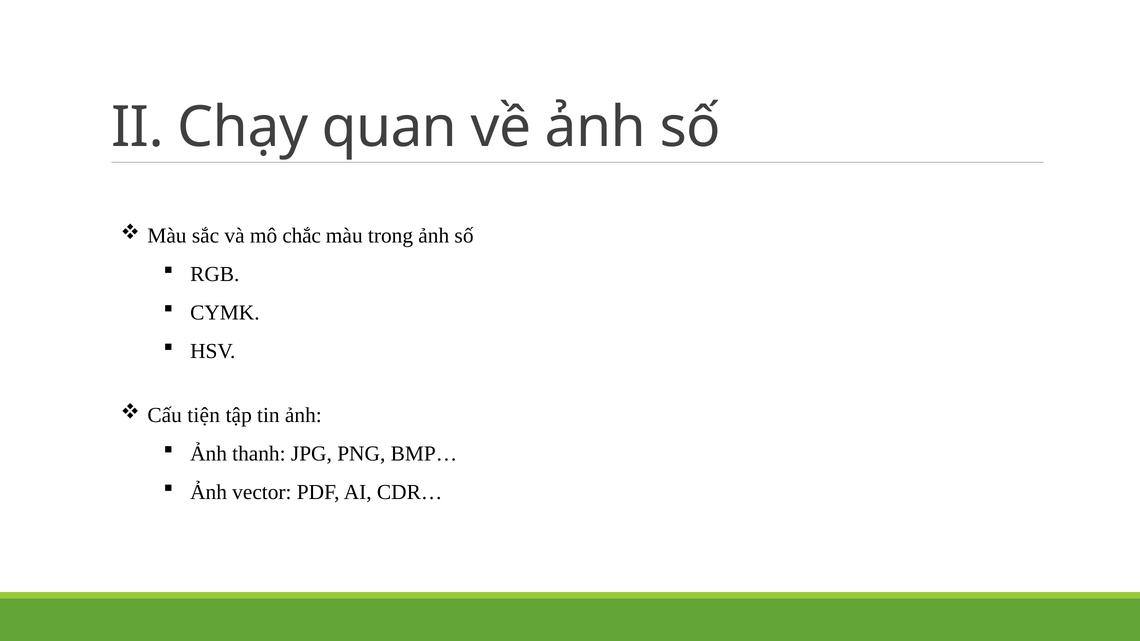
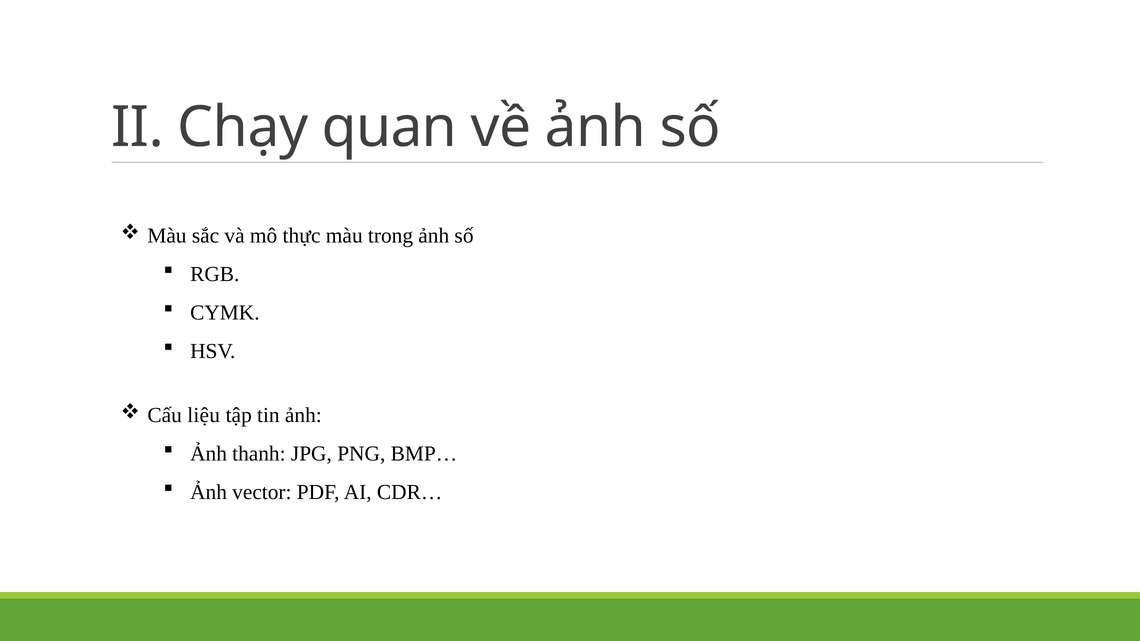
chắc: chắc -> thực
tiện: tiện -> liệu
